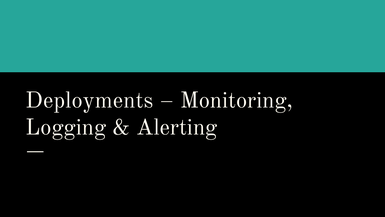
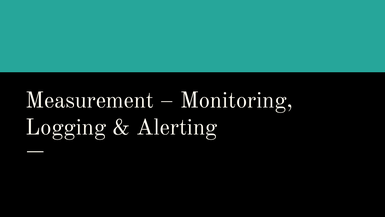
Deployments: Deployments -> Measurement
